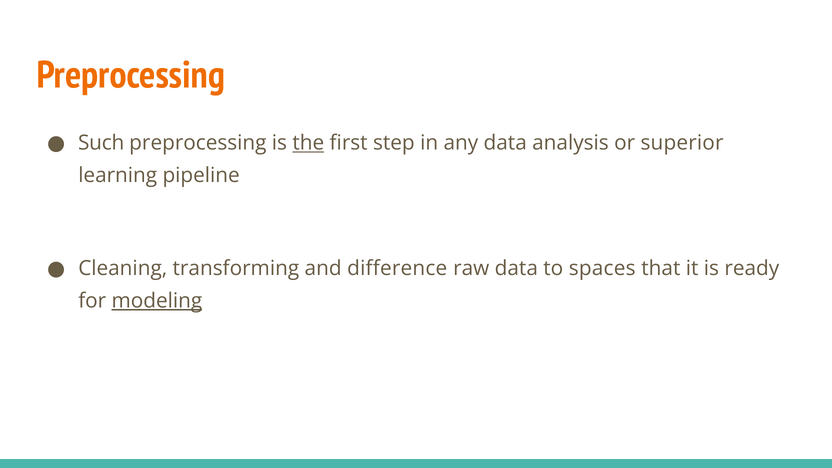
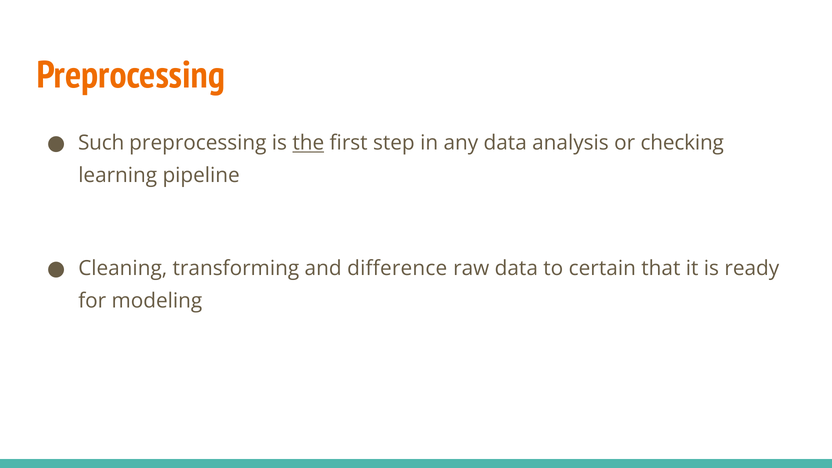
superior: superior -> checking
spaces: spaces -> certain
modeling underline: present -> none
